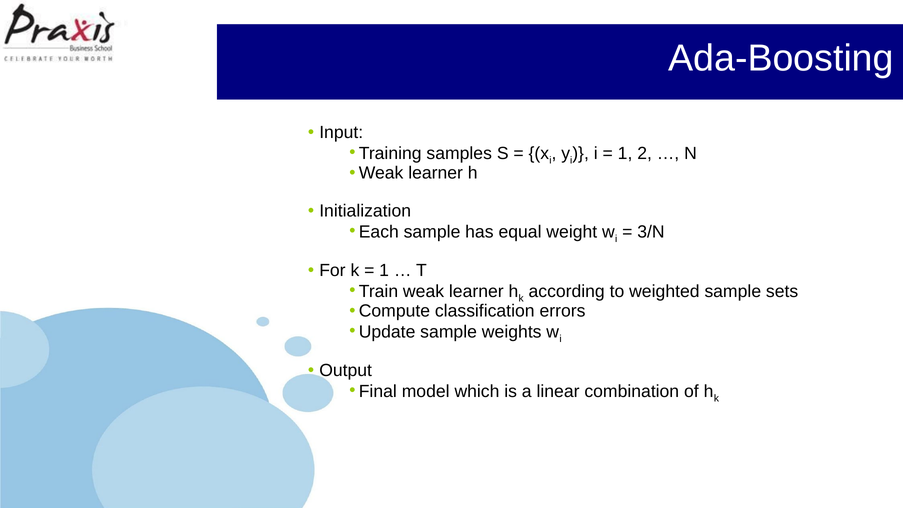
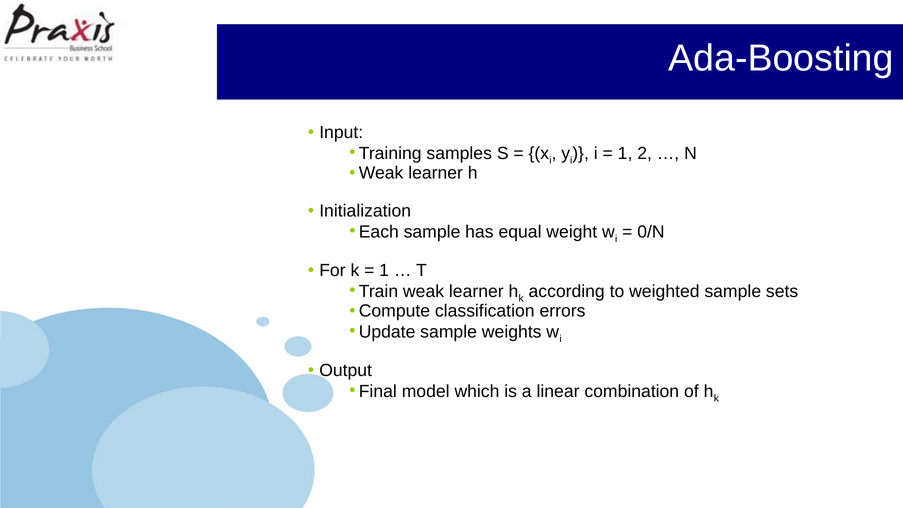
3/N: 3/N -> 0/N
